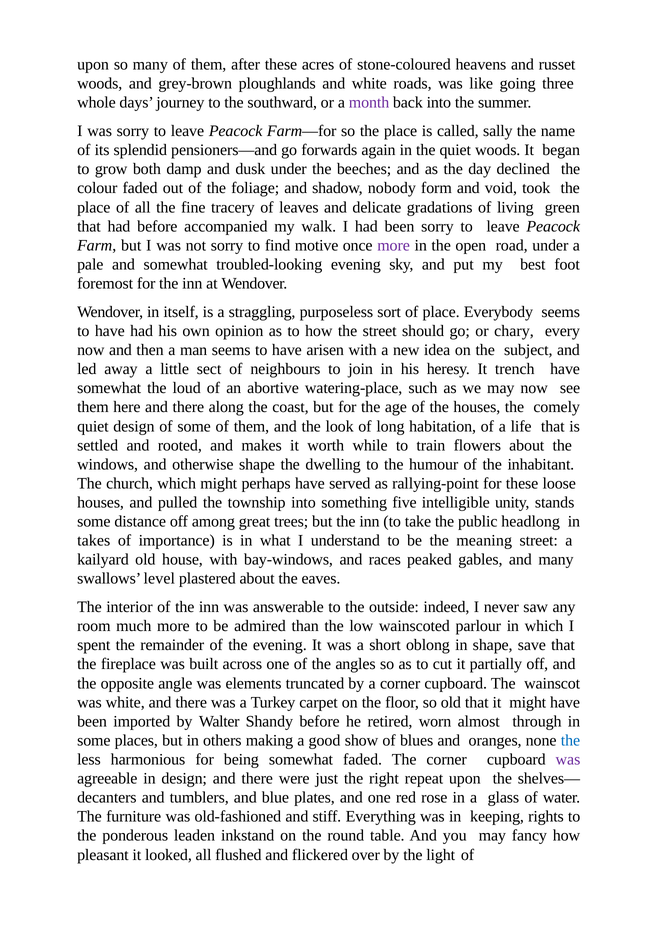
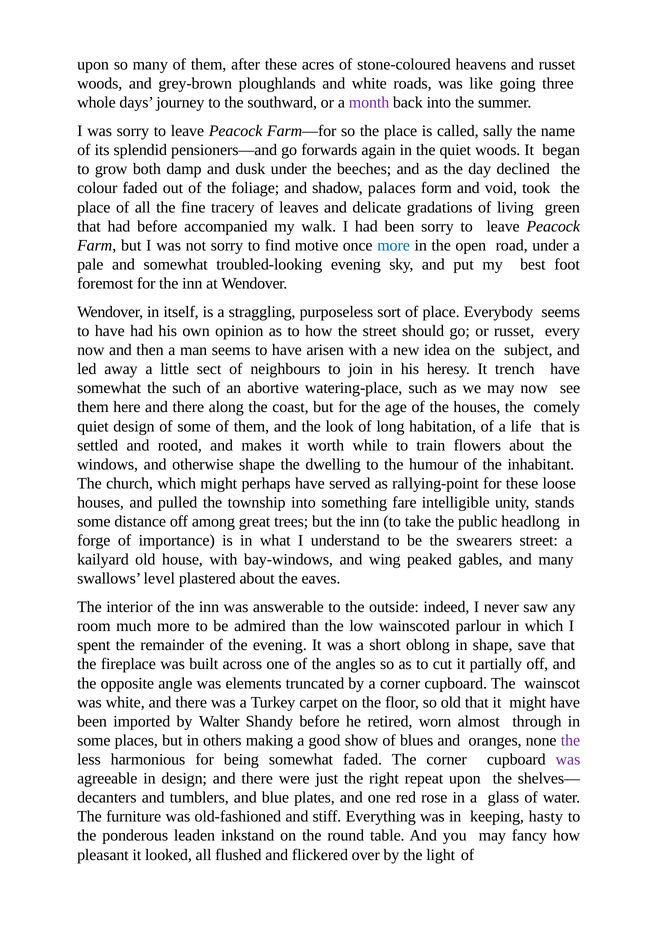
nobody: nobody -> palaces
more at (394, 245) colour: purple -> blue
or chary: chary -> russet
the loud: loud -> such
five: five -> fare
takes: takes -> forge
meaning: meaning -> swearers
races: races -> wing
the at (570, 741) colour: blue -> purple
rights: rights -> hasty
